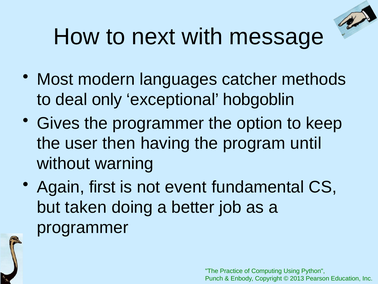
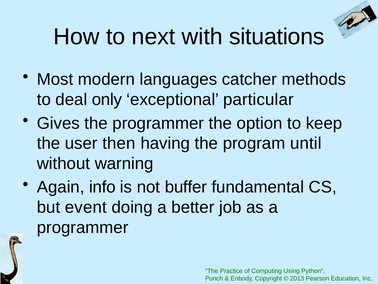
message: message -> situations
hobgoblin: hobgoblin -> particular
first: first -> info
event: event -> buffer
taken: taken -> event
